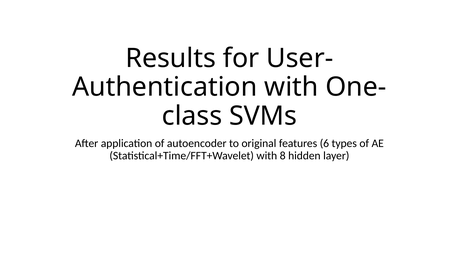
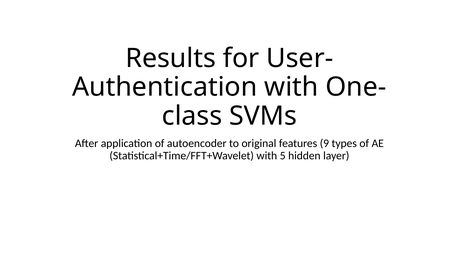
6: 6 -> 9
8: 8 -> 5
